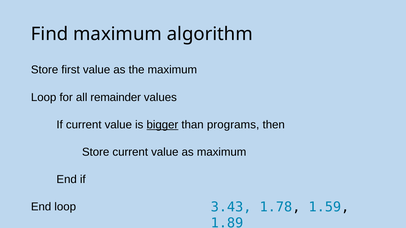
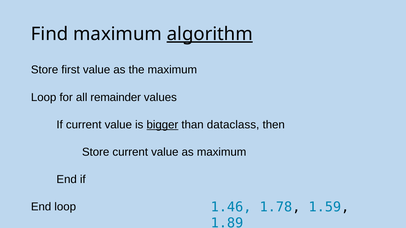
algorithm underline: none -> present
programs: programs -> dataclass
3.43: 3.43 -> 1.46
